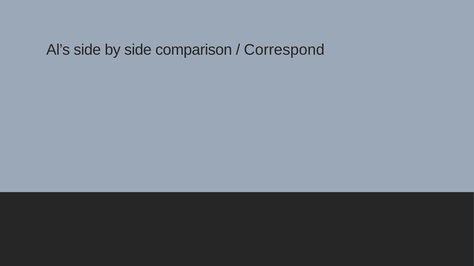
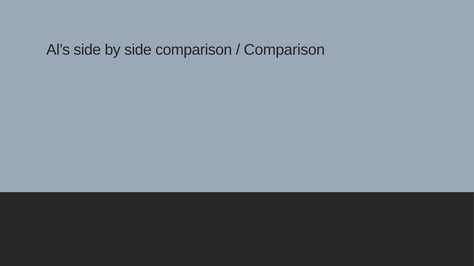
Correspond at (284, 50): Correspond -> Comparison
